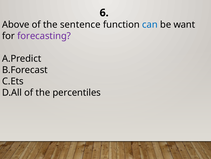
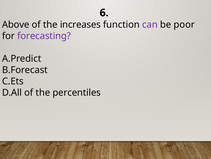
sentence: sentence -> increases
can colour: blue -> purple
want: want -> poor
